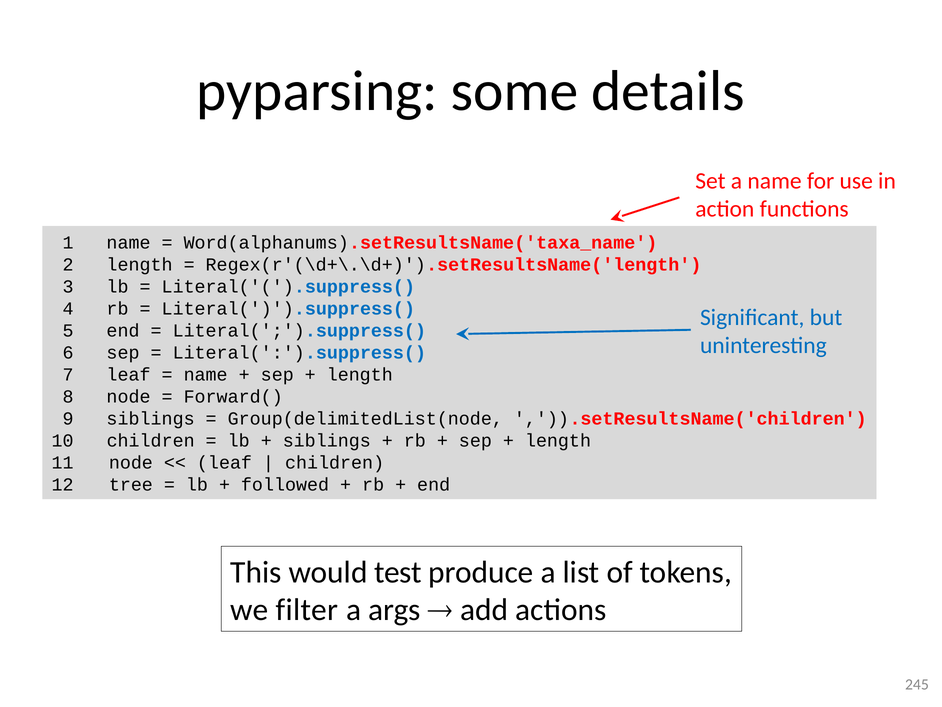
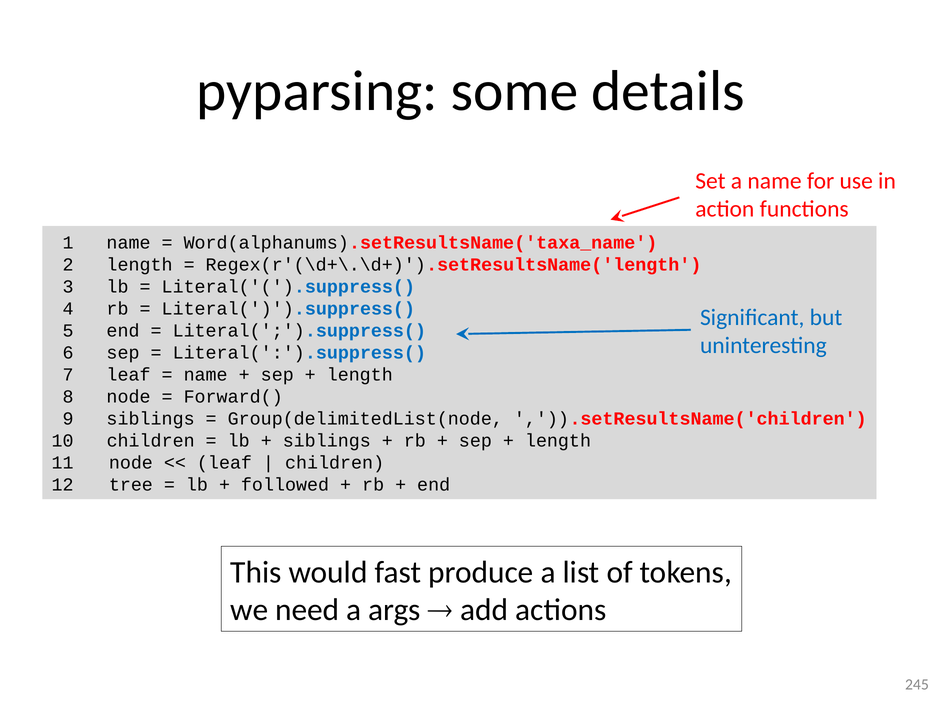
test: test -> fast
filter: filter -> need
